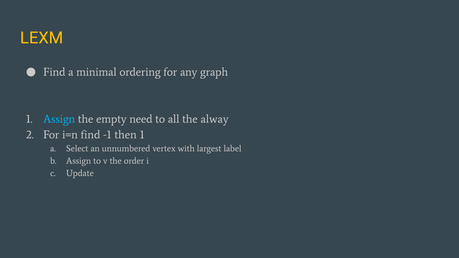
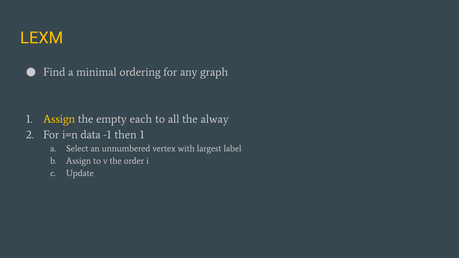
Assign at (59, 119) colour: light blue -> yellow
need: need -> each
i=n find: find -> data
